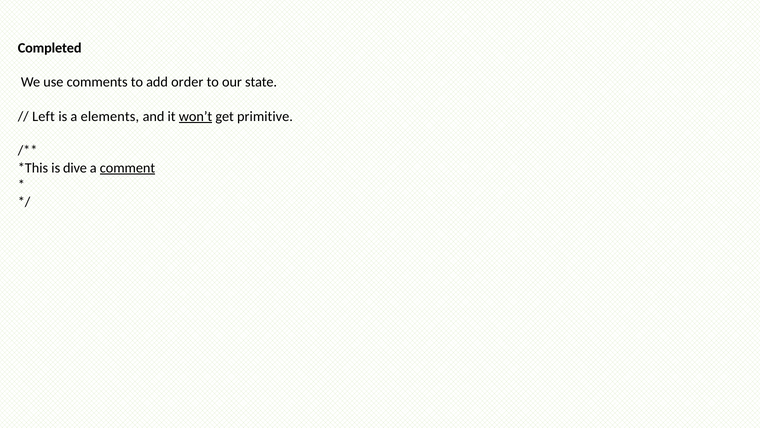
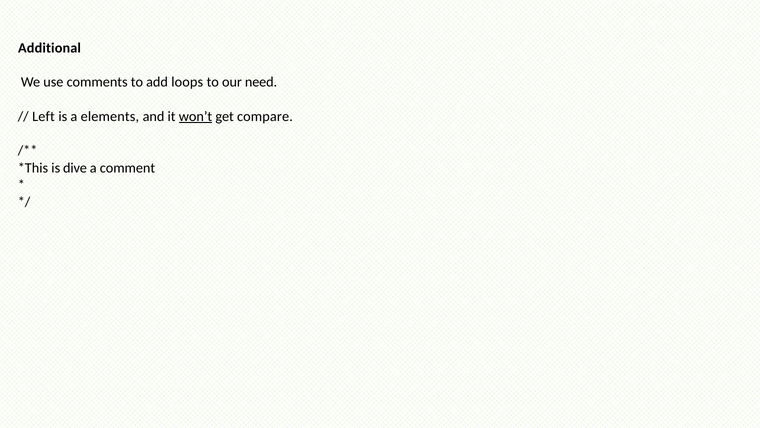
Completed: Completed -> Additional
order: order -> loops
state: state -> need
primitive: primitive -> compare
comment underline: present -> none
